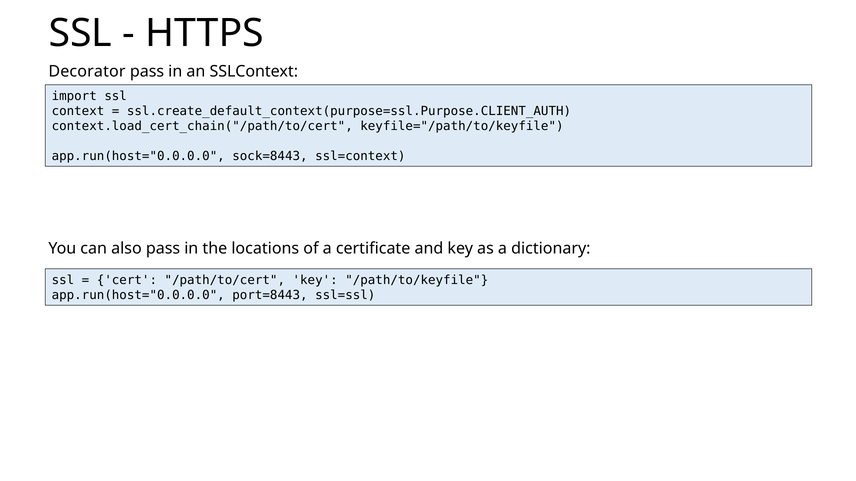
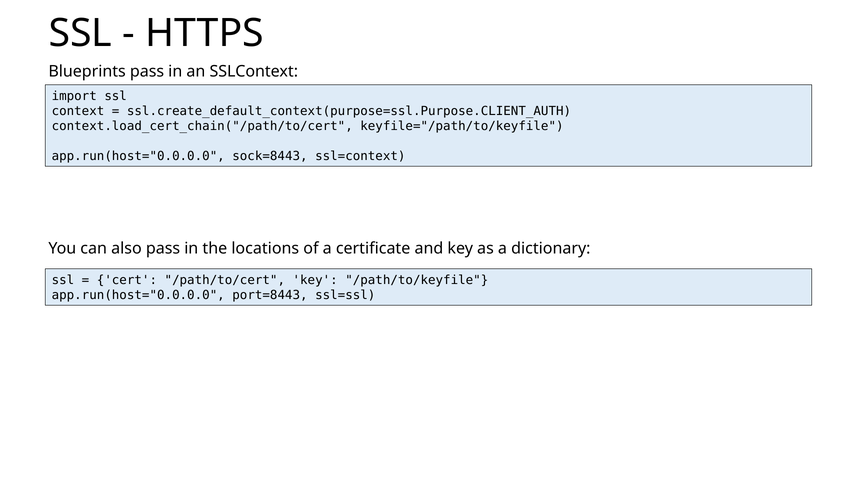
Decorator: Decorator -> Blueprints
